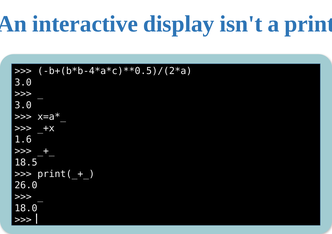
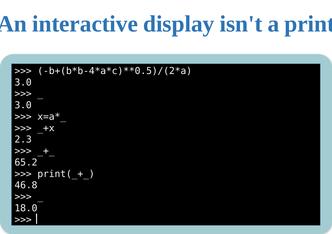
1.6: 1.6 -> 2.3
18.5: 18.5 -> 65.2
26.0: 26.0 -> 46.8
